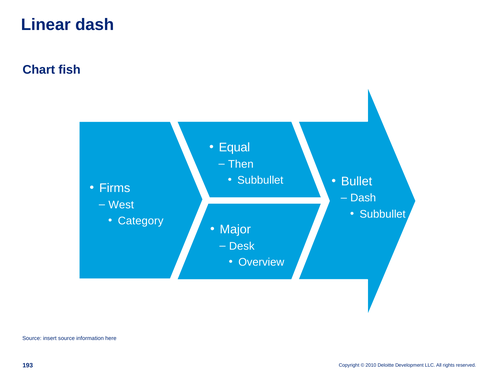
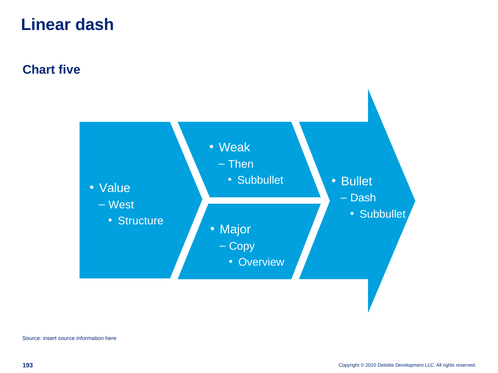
fish: fish -> five
Equal: Equal -> Weak
Firms: Firms -> Value
Category: Category -> Structure
Desk: Desk -> Copy
